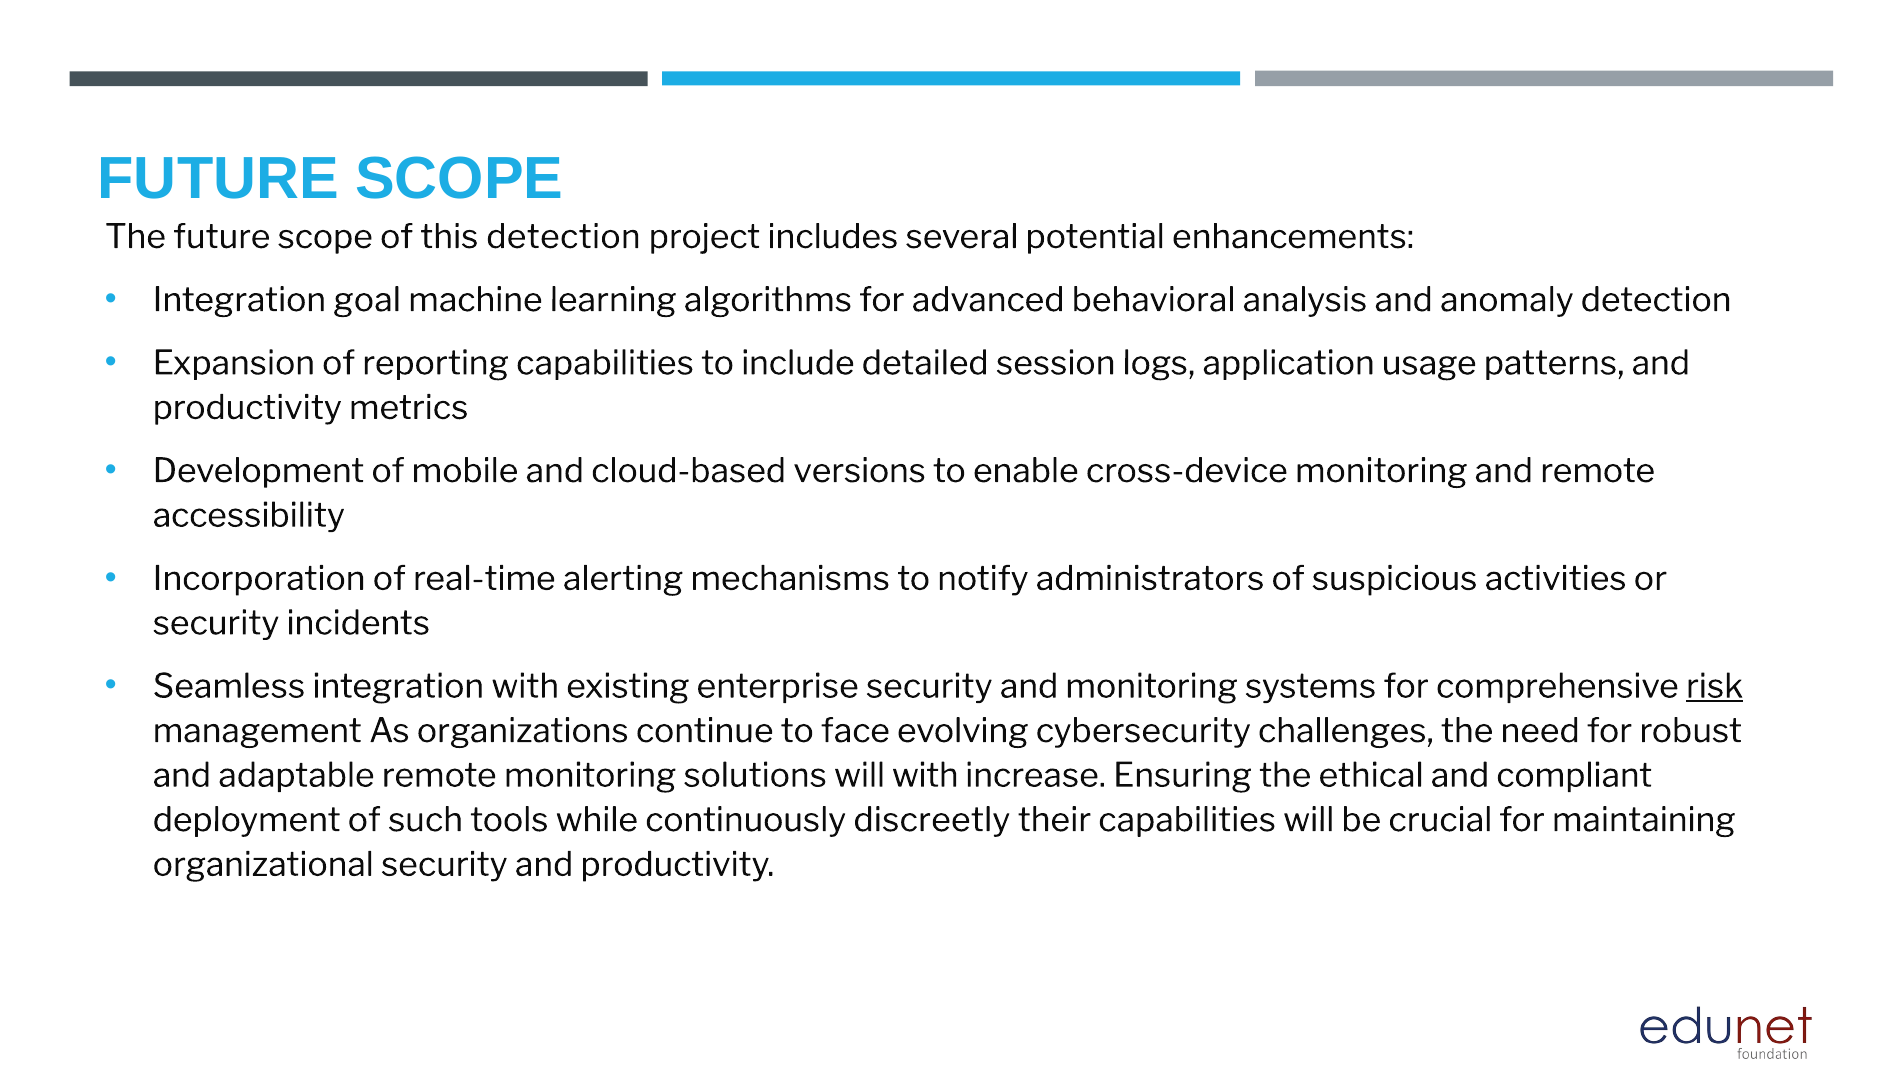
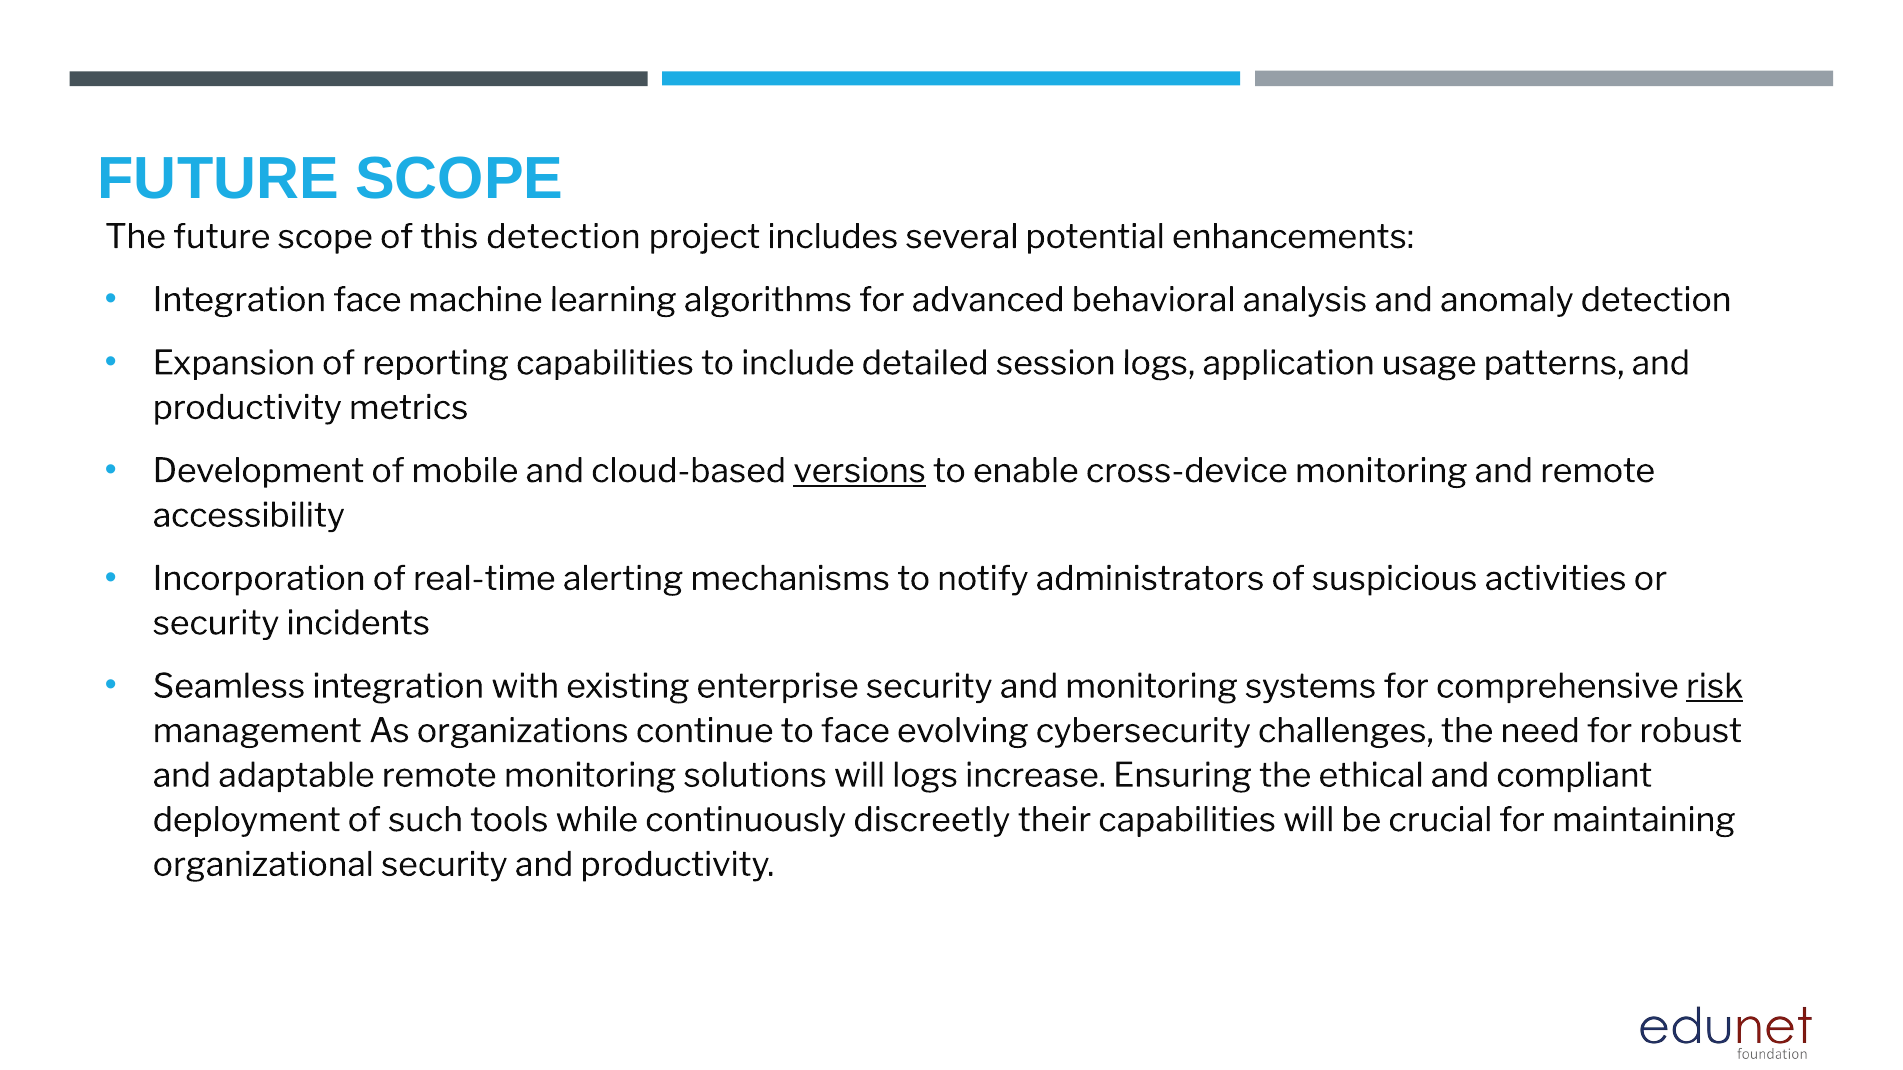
Integration goal: goal -> face
versions underline: none -> present
will with: with -> logs
